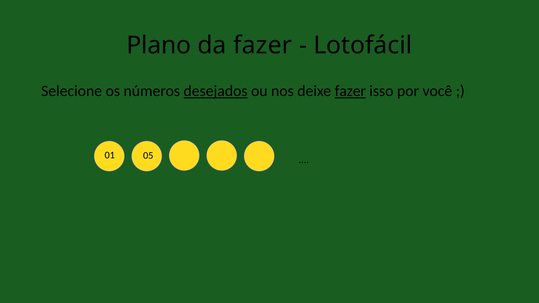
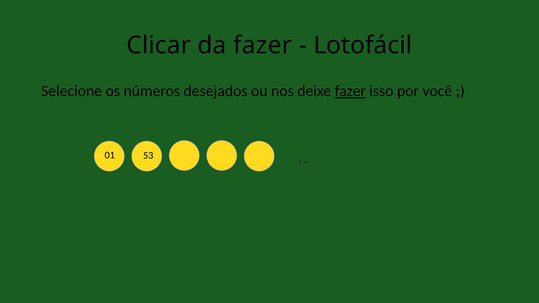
Plano: Plano -> Clicar
desejados underline: present -> none
05: 05 -> 53
